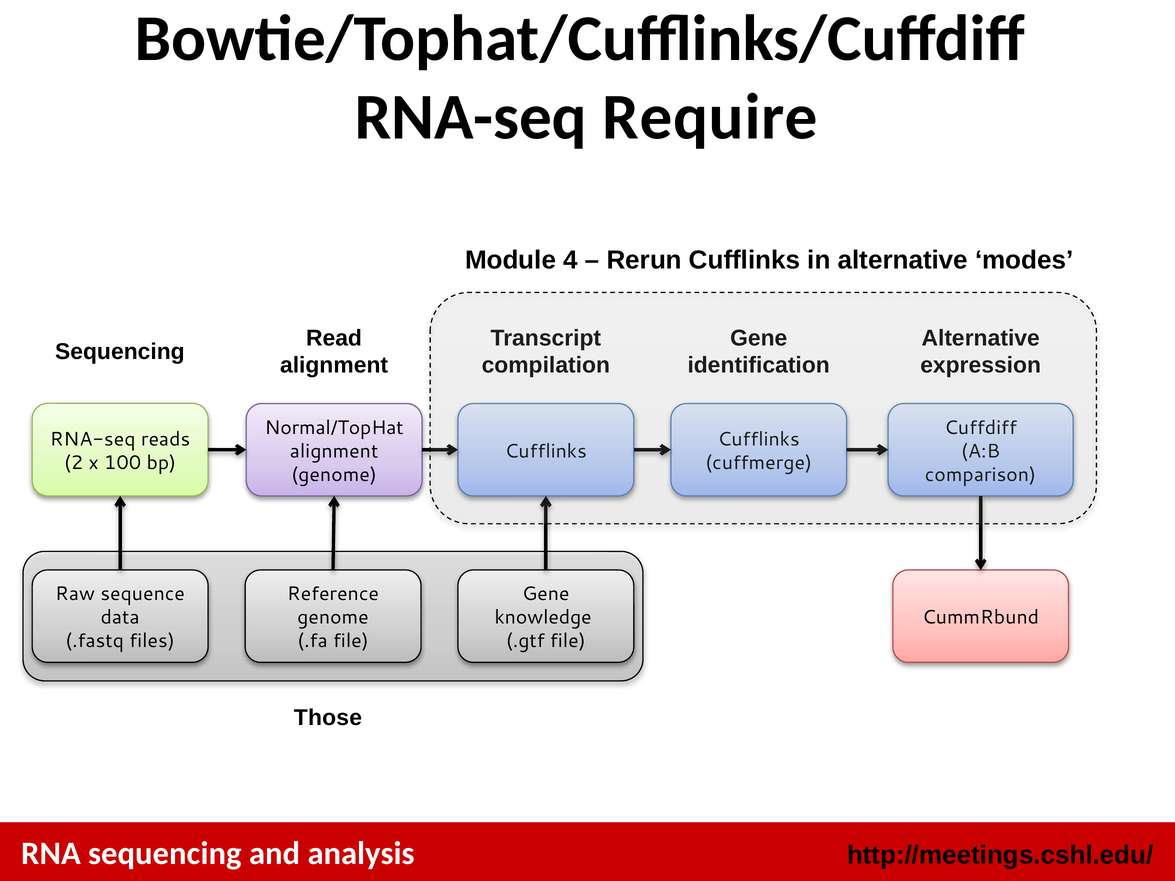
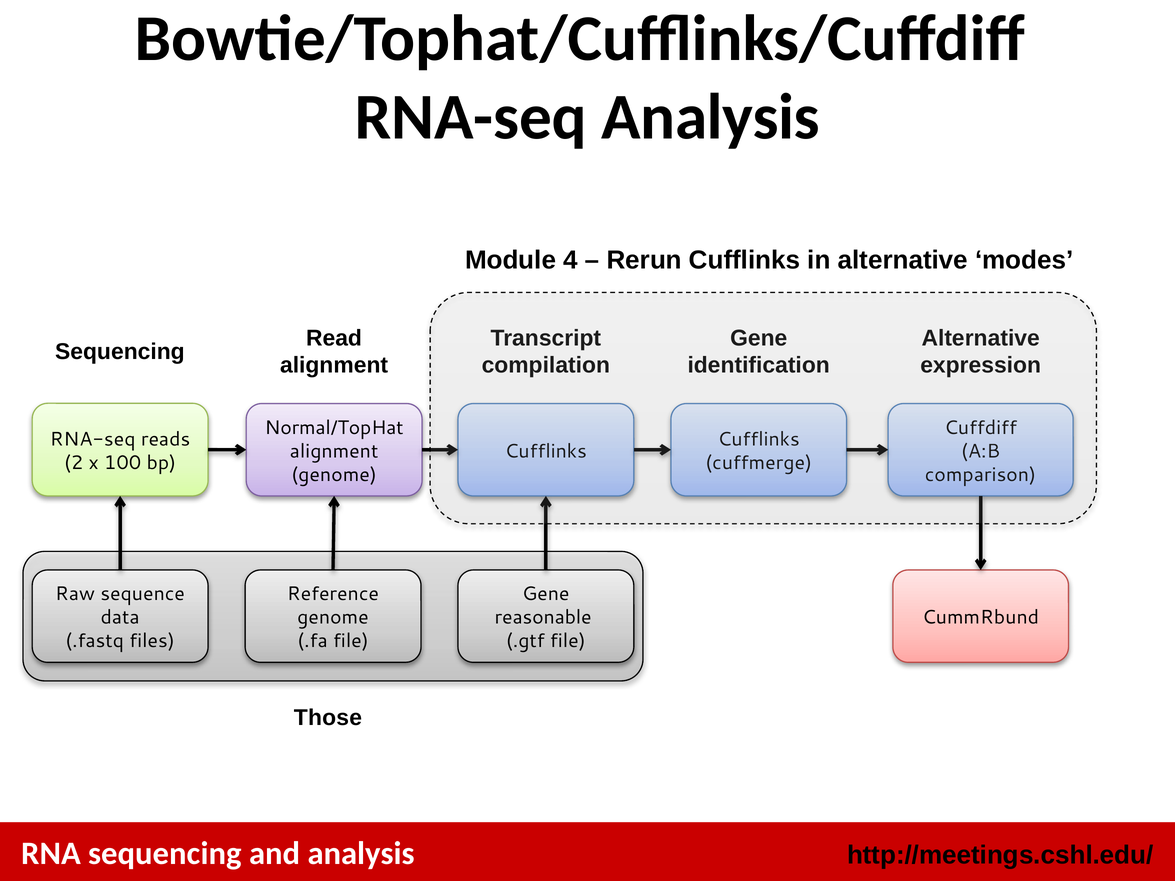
RNA-seq Require: Require -> Analysis
knowledge: knowledge -> reasonable
